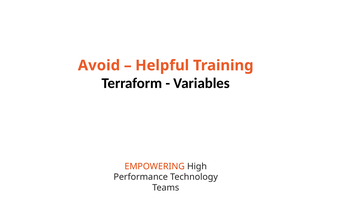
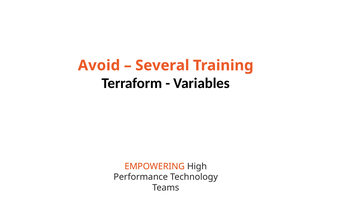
Helpful: Helpful -> Several
